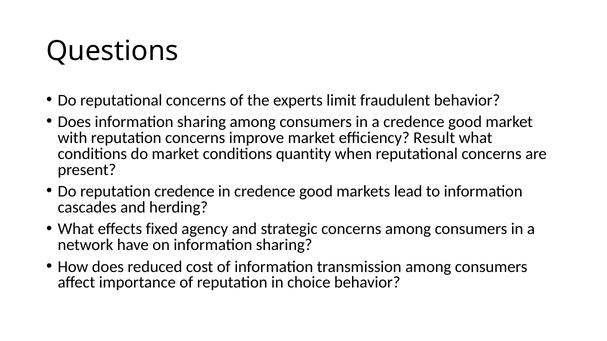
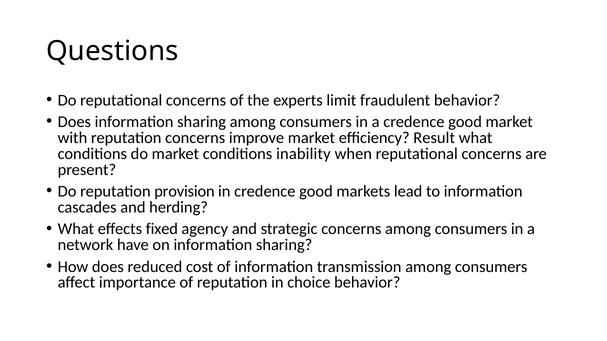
quantity: quantity -> inability
reputation credence: credence -> provision
